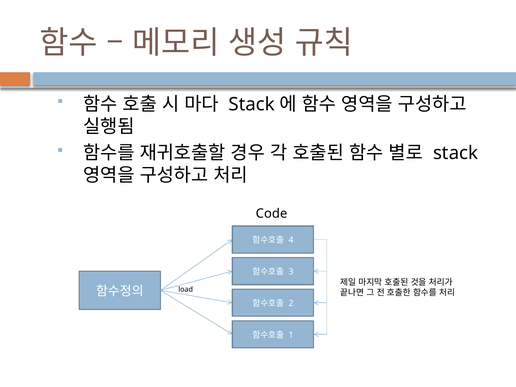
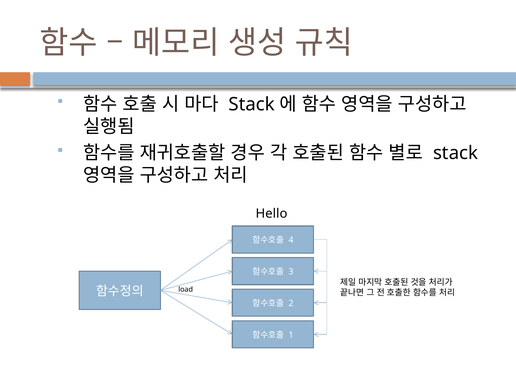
Code: Code -> Hello
